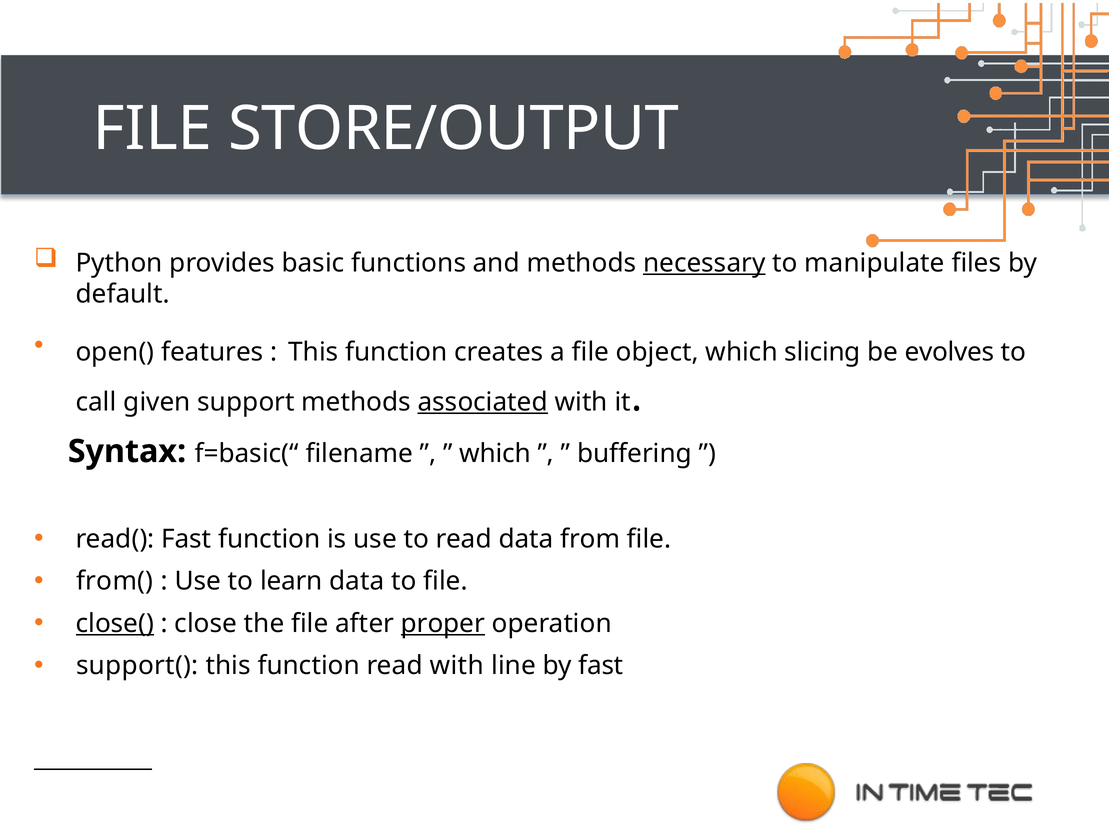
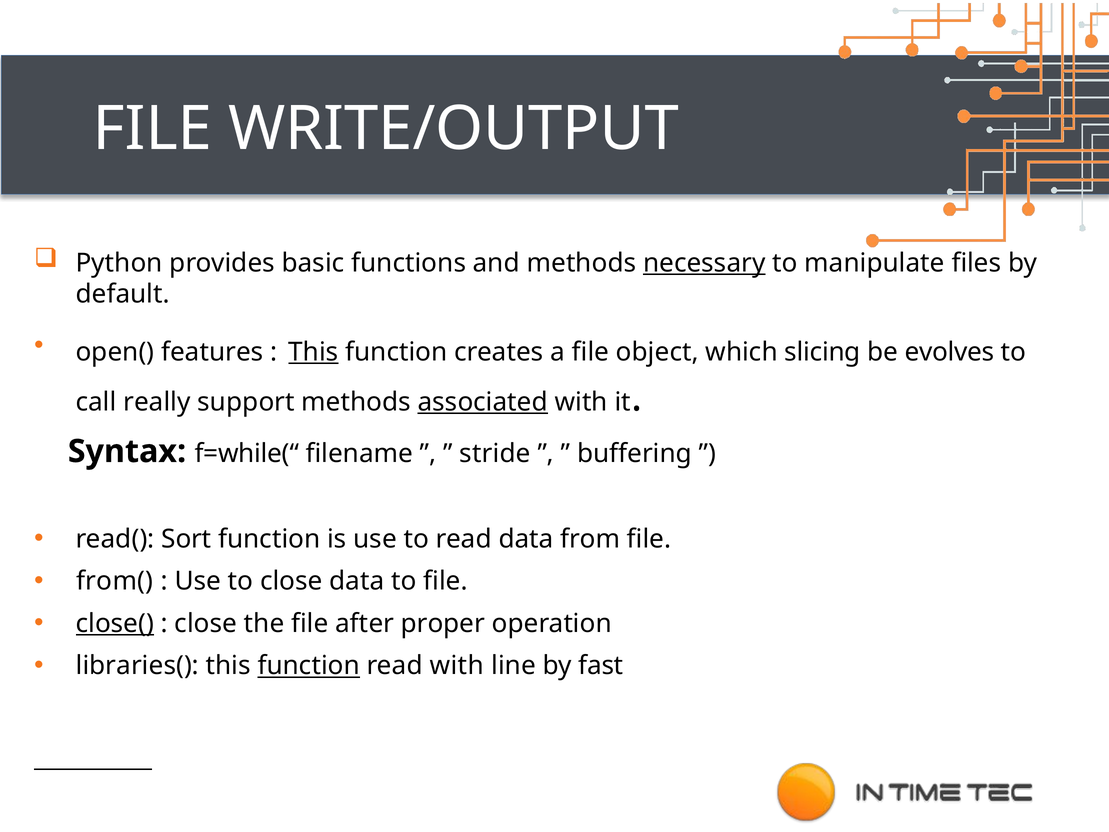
STORE/OUTPUT: STORE/OUTPUT -> WRITE/OUTPUT
This at (313, 352) underline: none -> present
given: given -> really
f=basic(“: f=basic(“ -> f=while(“
which at (495, 453): which -> stride
read( Fast: Fast -> Sort
to learn: learn -> close
proper underline: present -> none
support(: support( -> libraries(
function at (309, 666) underline: none -> present
